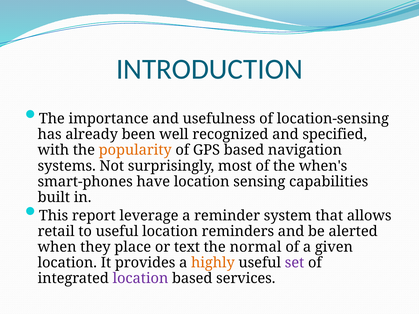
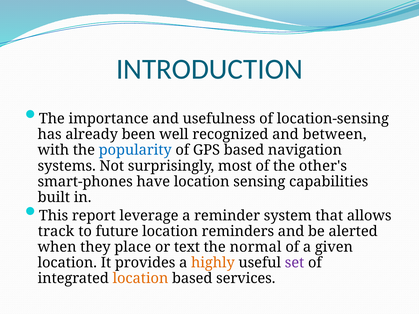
specified: specified -> between
popularity colour: orange -> blue
when's: when's -> other's
retail: retail -> track
to useful: useful -> future
location at (140, 279) colour: purple -> orange
